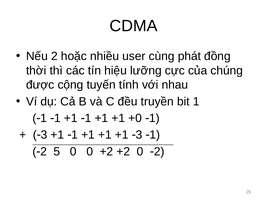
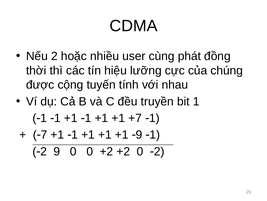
+0: +0 -> +7
3 at (44, 134): 3 -> 7
3 at (139, 134): 3 -> 9
2 5: 5 -> 9
